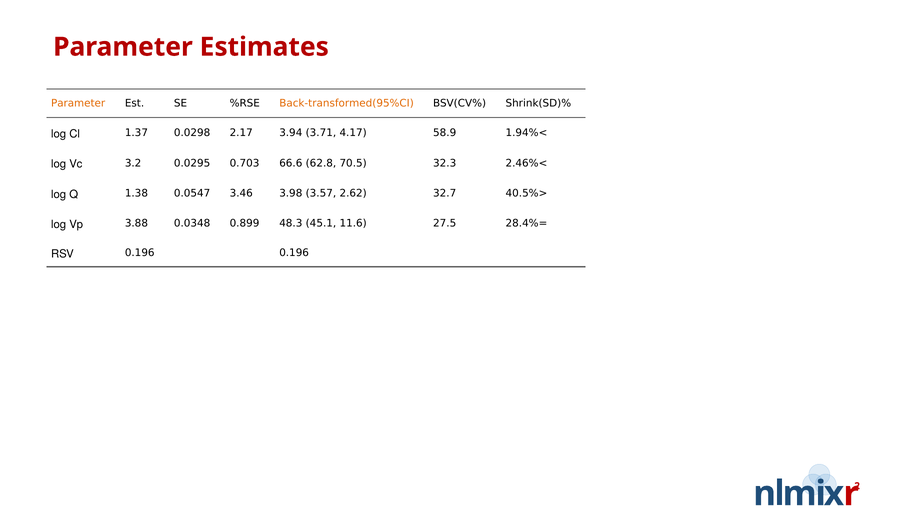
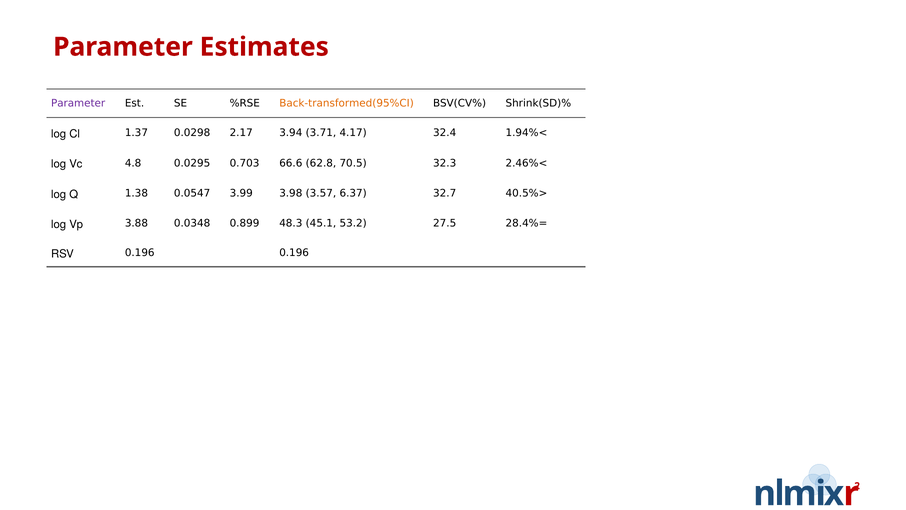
Parameter at (78, 103) colour: orange -> purple
58.9: 58.9 -> 32.4
3.2: 3.2 -> 4.8
3.46: 3.46 -> 3.99
2.62: 2.62 -> 6.37
11.6: 11.6 -> 53.2
